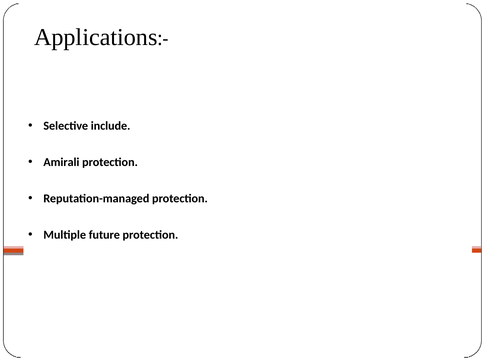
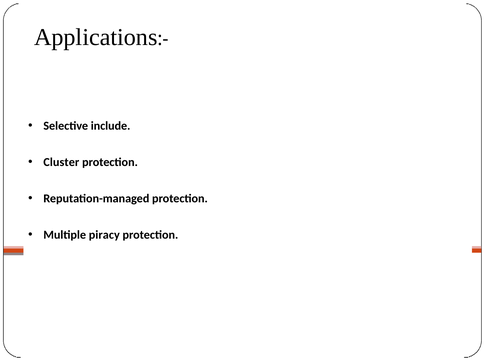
Amirali: Amirali -> Cluster
future: future -> piracy
